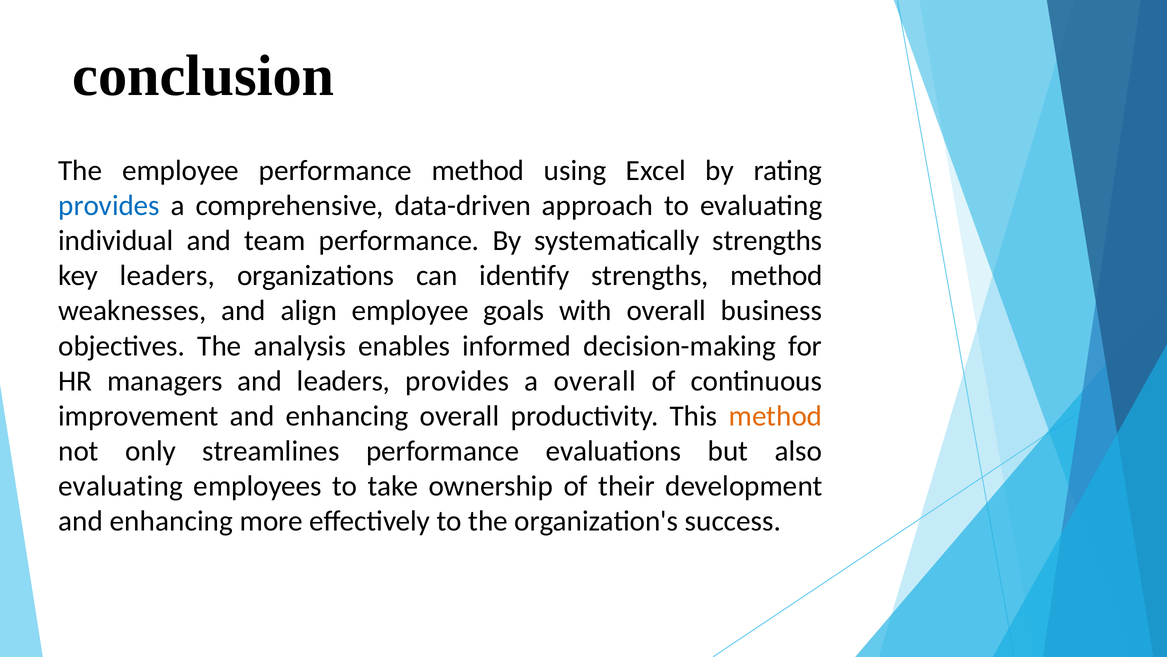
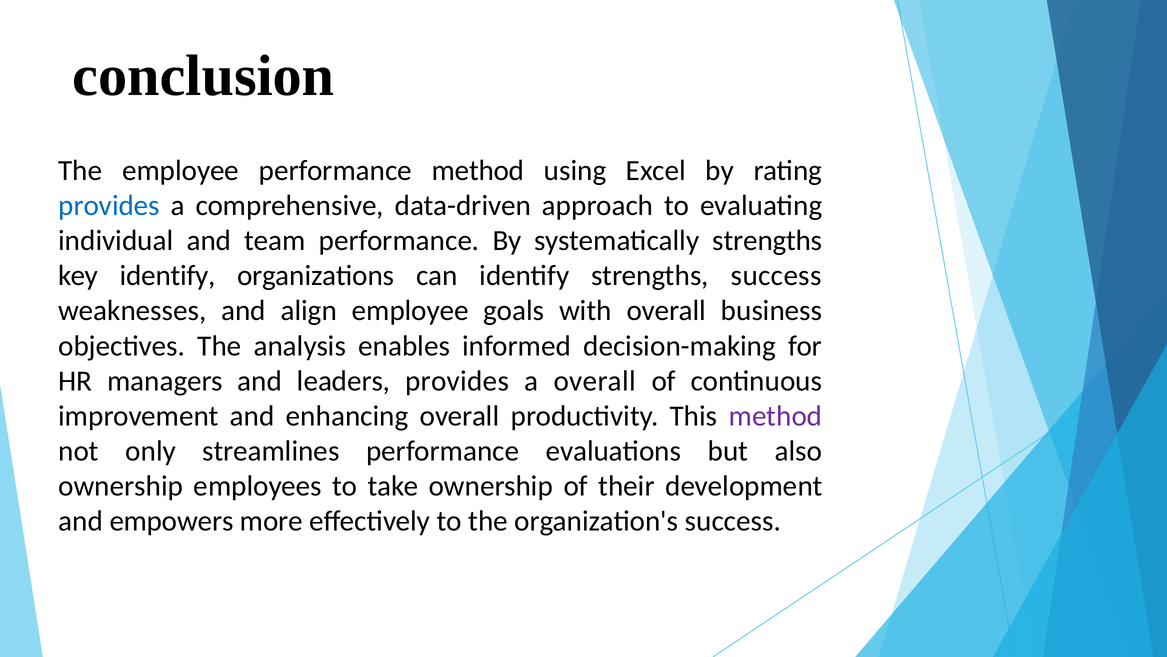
key leaders: leaders -> identify
strengths method: method -> success
method at (775, 416) colour: orange -> purple
evaluating at (121, 486): evaluating -> ownership
enhancing at (171, 521): enhancing -> empowers
